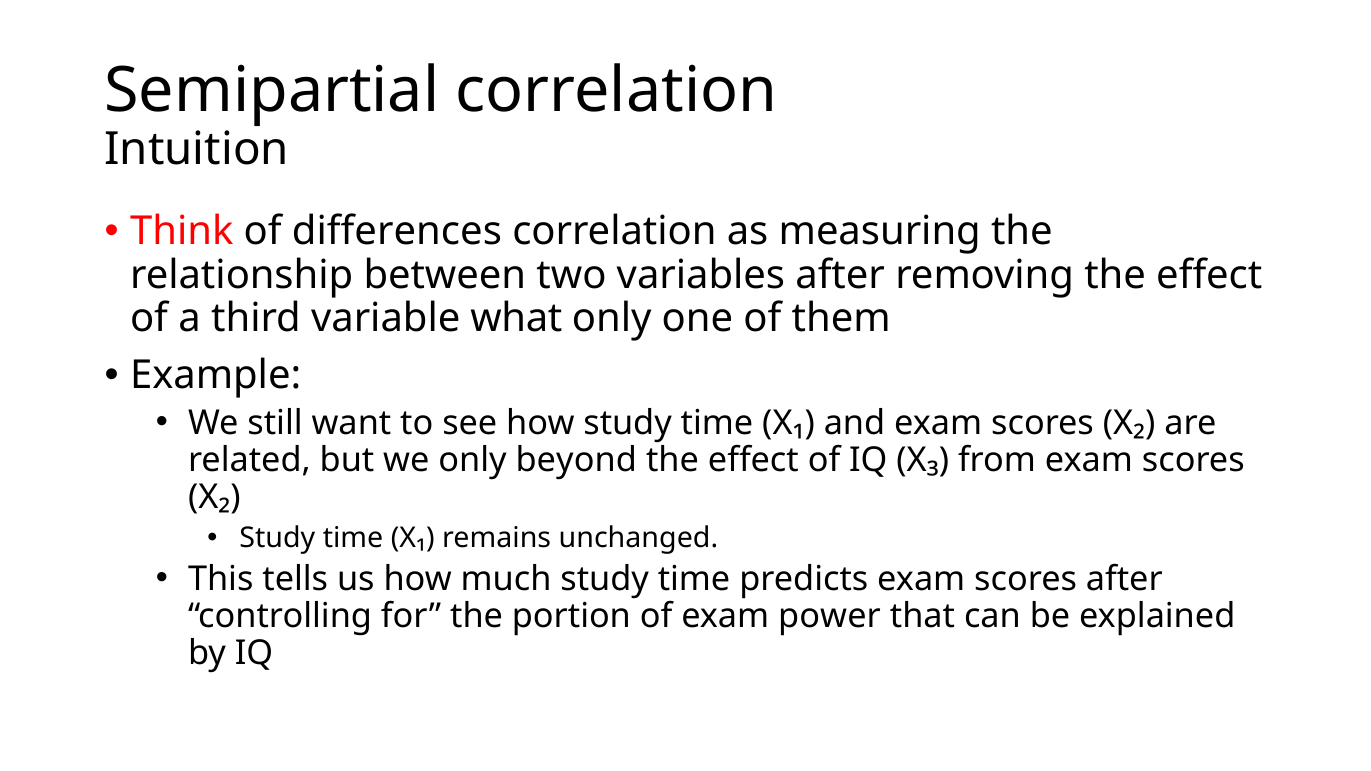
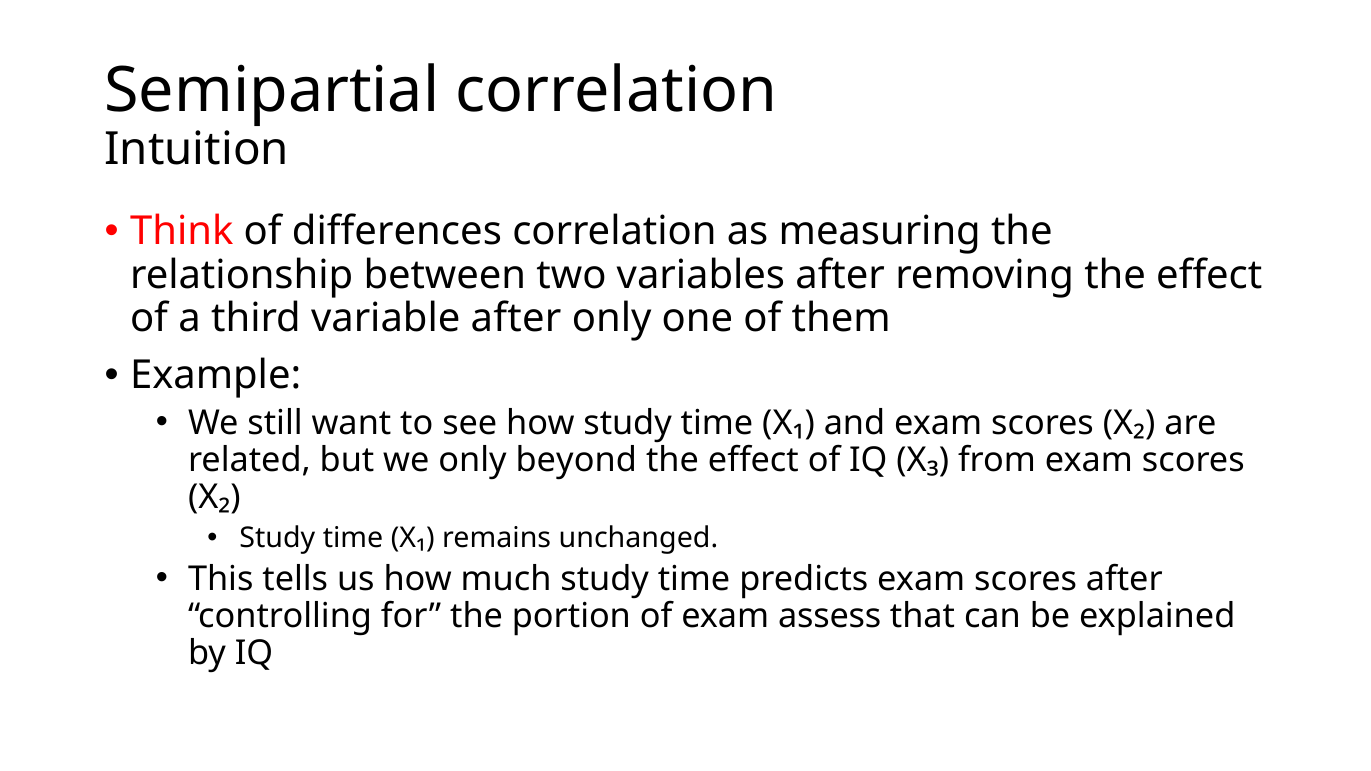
variable what: what -> after
power: power -> assess
